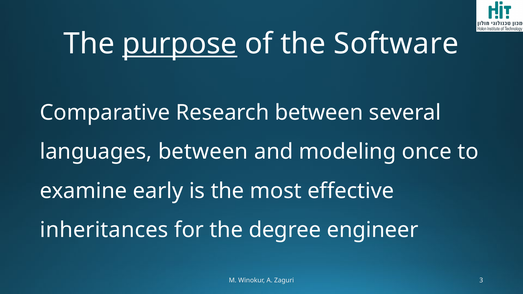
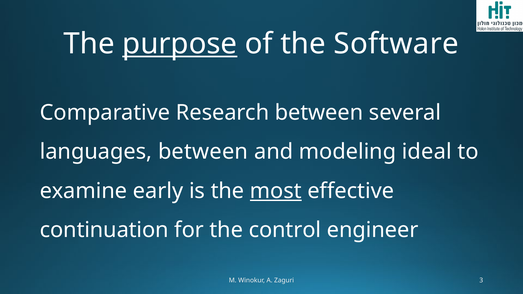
once: once -> ideal
most underline: none -> present
inheritances: inheritances -> continuation
degree: degree -> control
